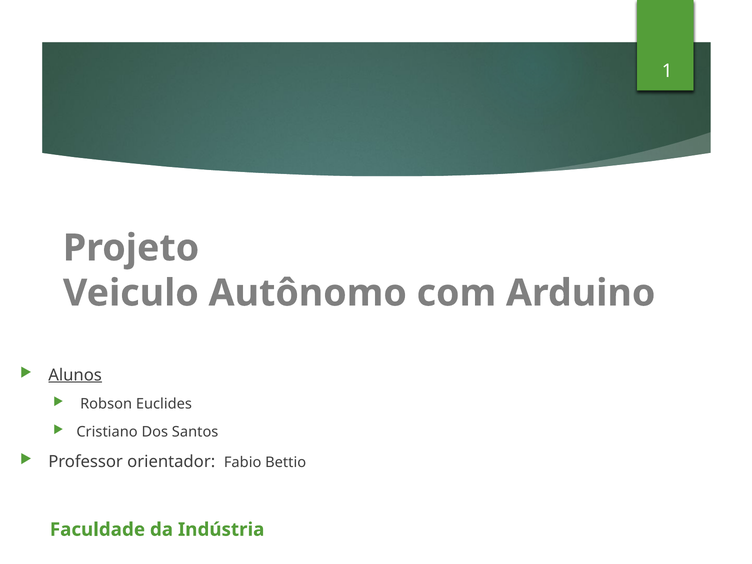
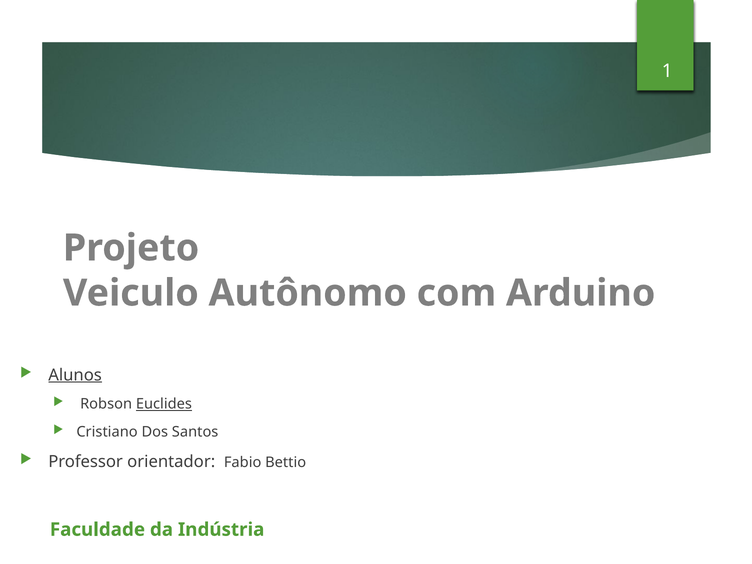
Euclides underline: none -> present
